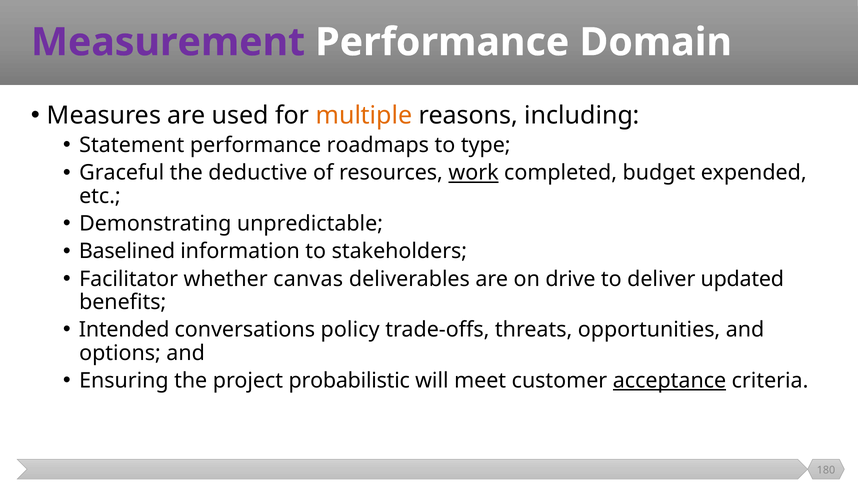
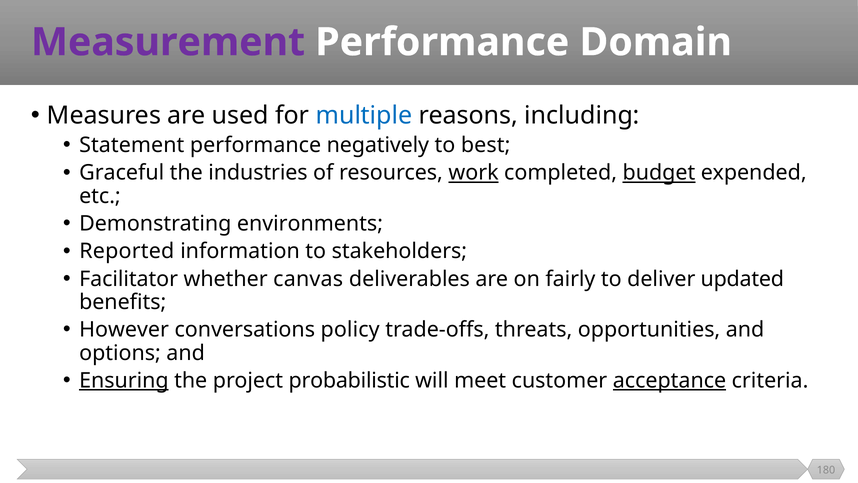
multiple colour: orange -> blue
roadmaps: roadmaps -> negatively
type: type -> best
deductive: deductive -> industries
budget underline: none -> present
unpredictable: unpredictable -> environments
Baselined: Baselined -> Reported
drive: drive -> fairly
Intended: Intended -> However
Ensuring underline: none -> present
